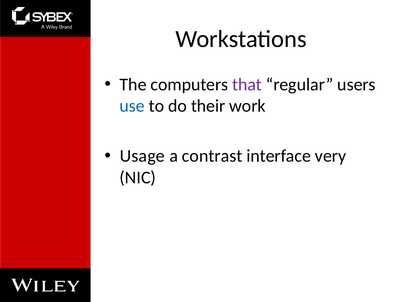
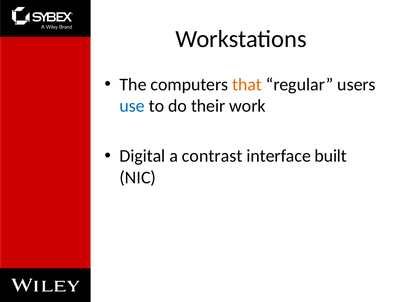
that colour: purple -> orange
Usage: Usage -> Digital
very: very -> built
